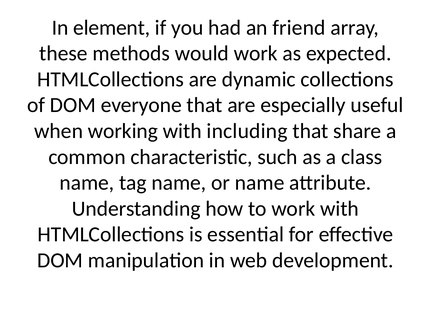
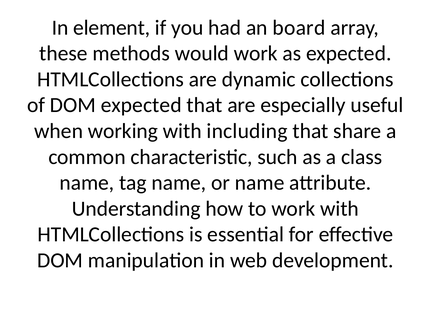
friend: friend -> board
DOM everyone: everyone -> expected
